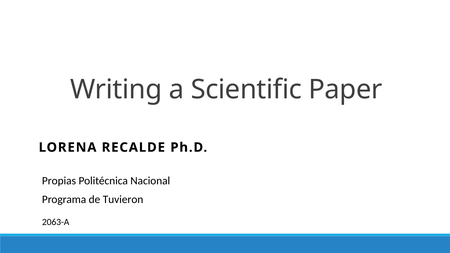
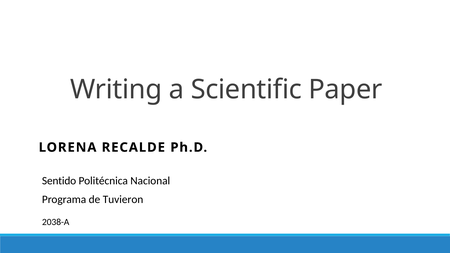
Propias: Propias -> Sentido
2063-A: 2063-A -> 2038-A
